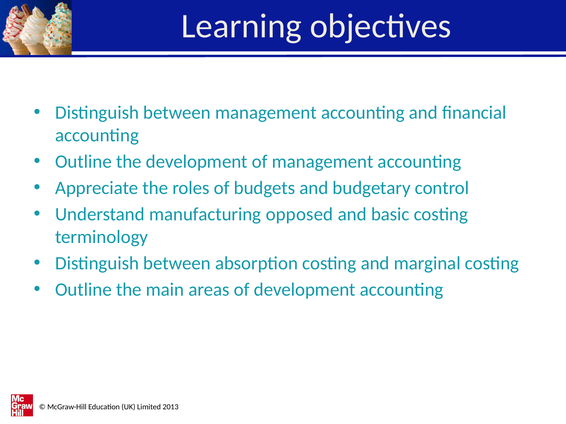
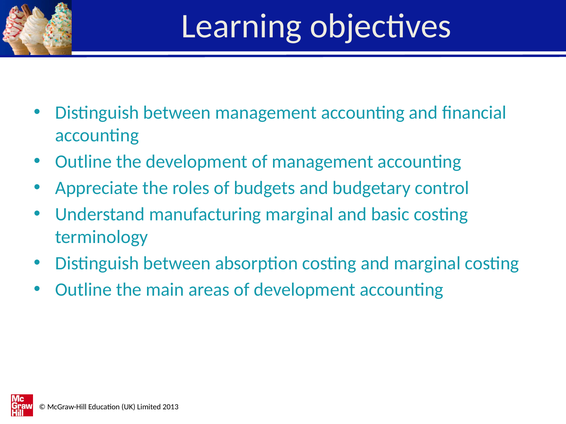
manufacturing opposed: opposed -> marginal
